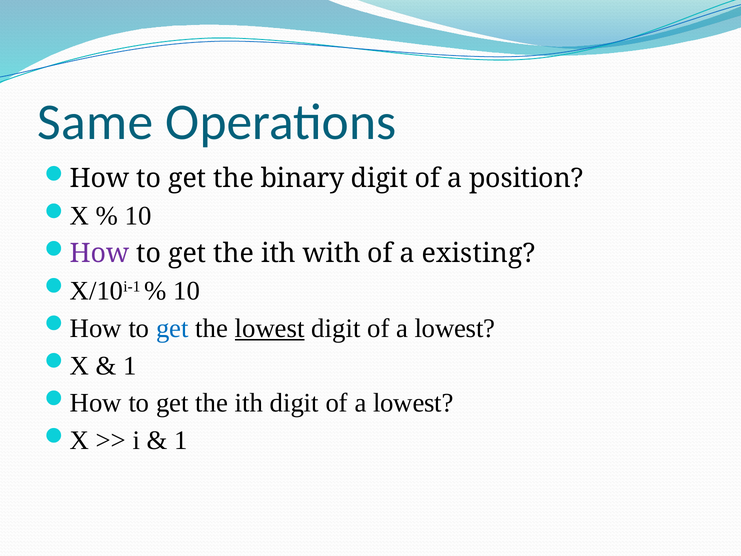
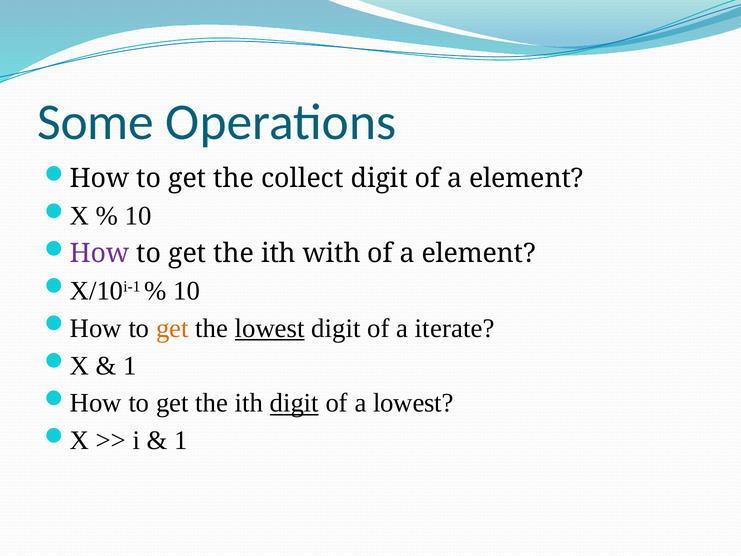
Same: Same -> Some
binary: binary -> collect
digit of a position: position -> element
existing at (478, 253): existing -> element
get at (172, 328) colour: blue -> orange
lowest at (455, 328): lowest -> iterate
digit at (294, 403) underline: none -> present
